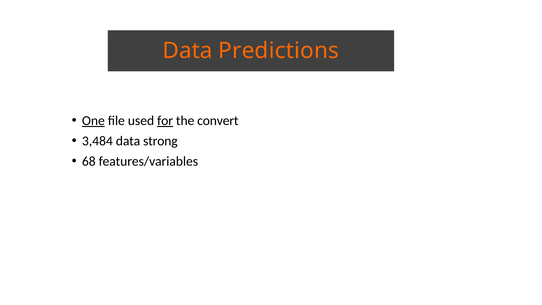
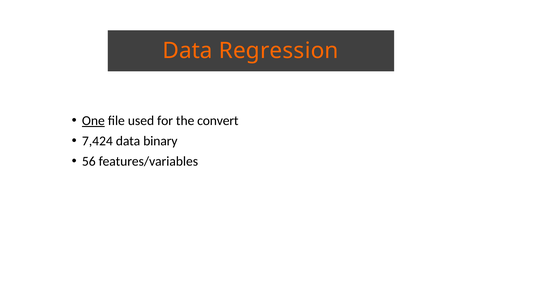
Predictions: Predictions -> Regression
for underline: present -> none
3,484: 3,484 -> 7,424
strong: strong -> binary
68: 68 -> 56
